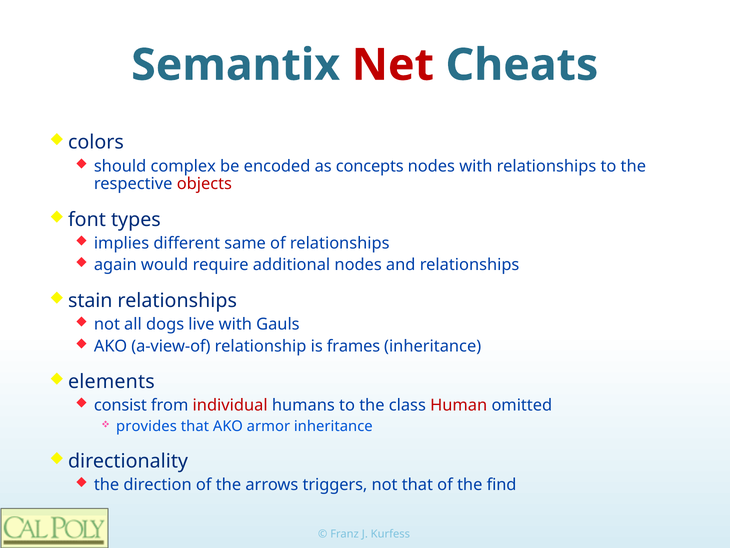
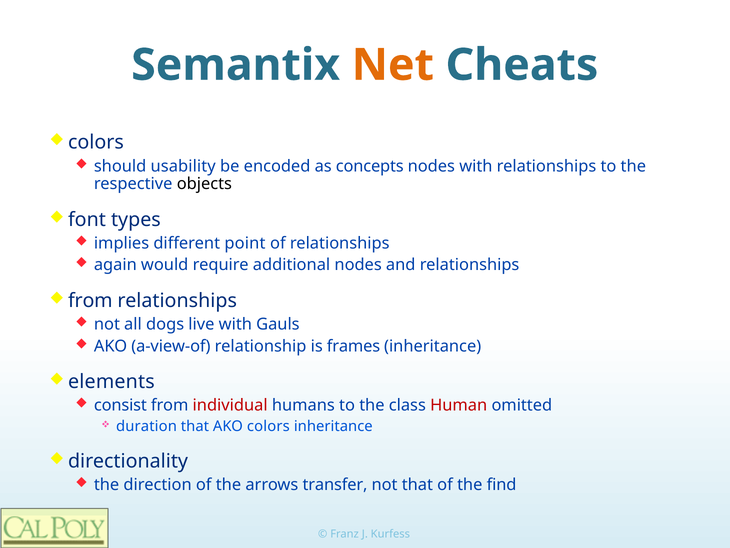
Net colour: red -> orange
complex: complex -> usability
objects colour: red -> black
same: same -> point
stain at (90, 300): stain -> from
provides: provides -> duration
AKO armor: armor -> colors
triggers: triggers -> transfer
